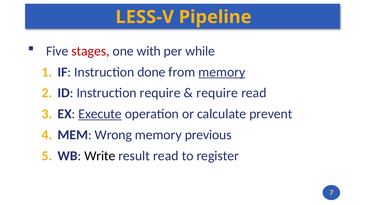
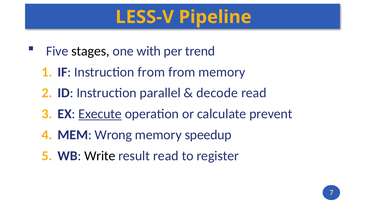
stages colour: red -> black
while: while -> trend
Instruction done: done -> from
memory at (222, 72) underline: present -> none
Instruction require: require -> parallel
require at (217, 93): require -> decode
previous: previous -> speedup
